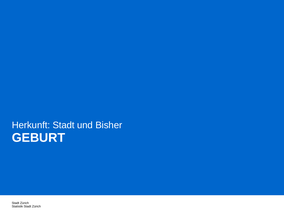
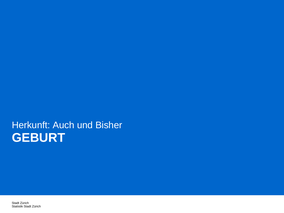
Herkunft Stadt: Stadt -> Auch
